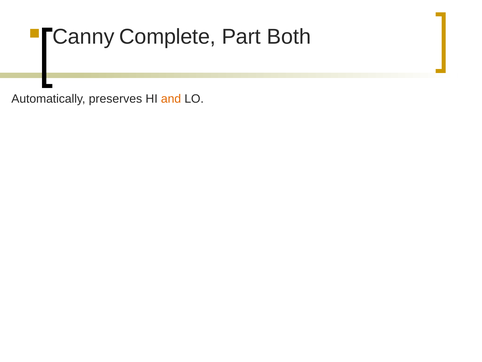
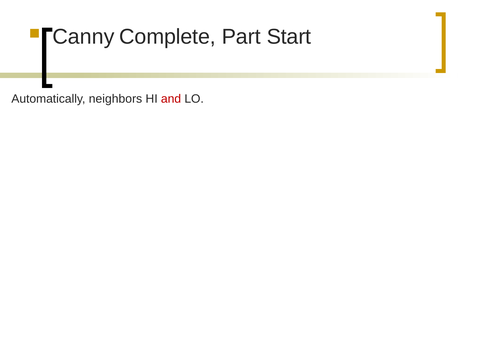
Both: Both -> Start
preserves: preserves -> neighbors
and colour: orange -> red
